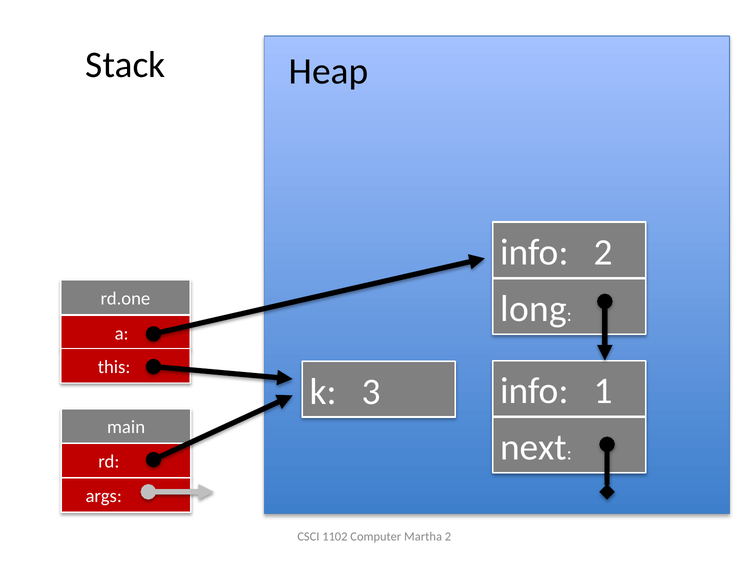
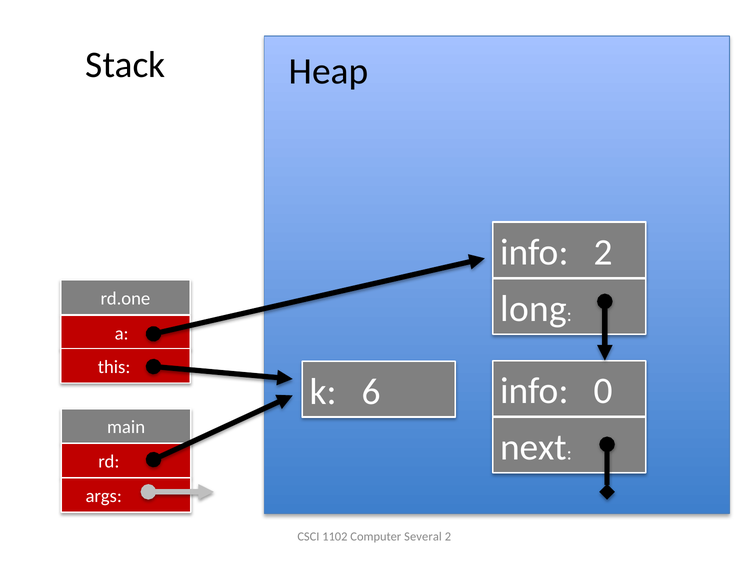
1: 1 -> 0
3: 3 -> 6
Martha: Martha -> Several
